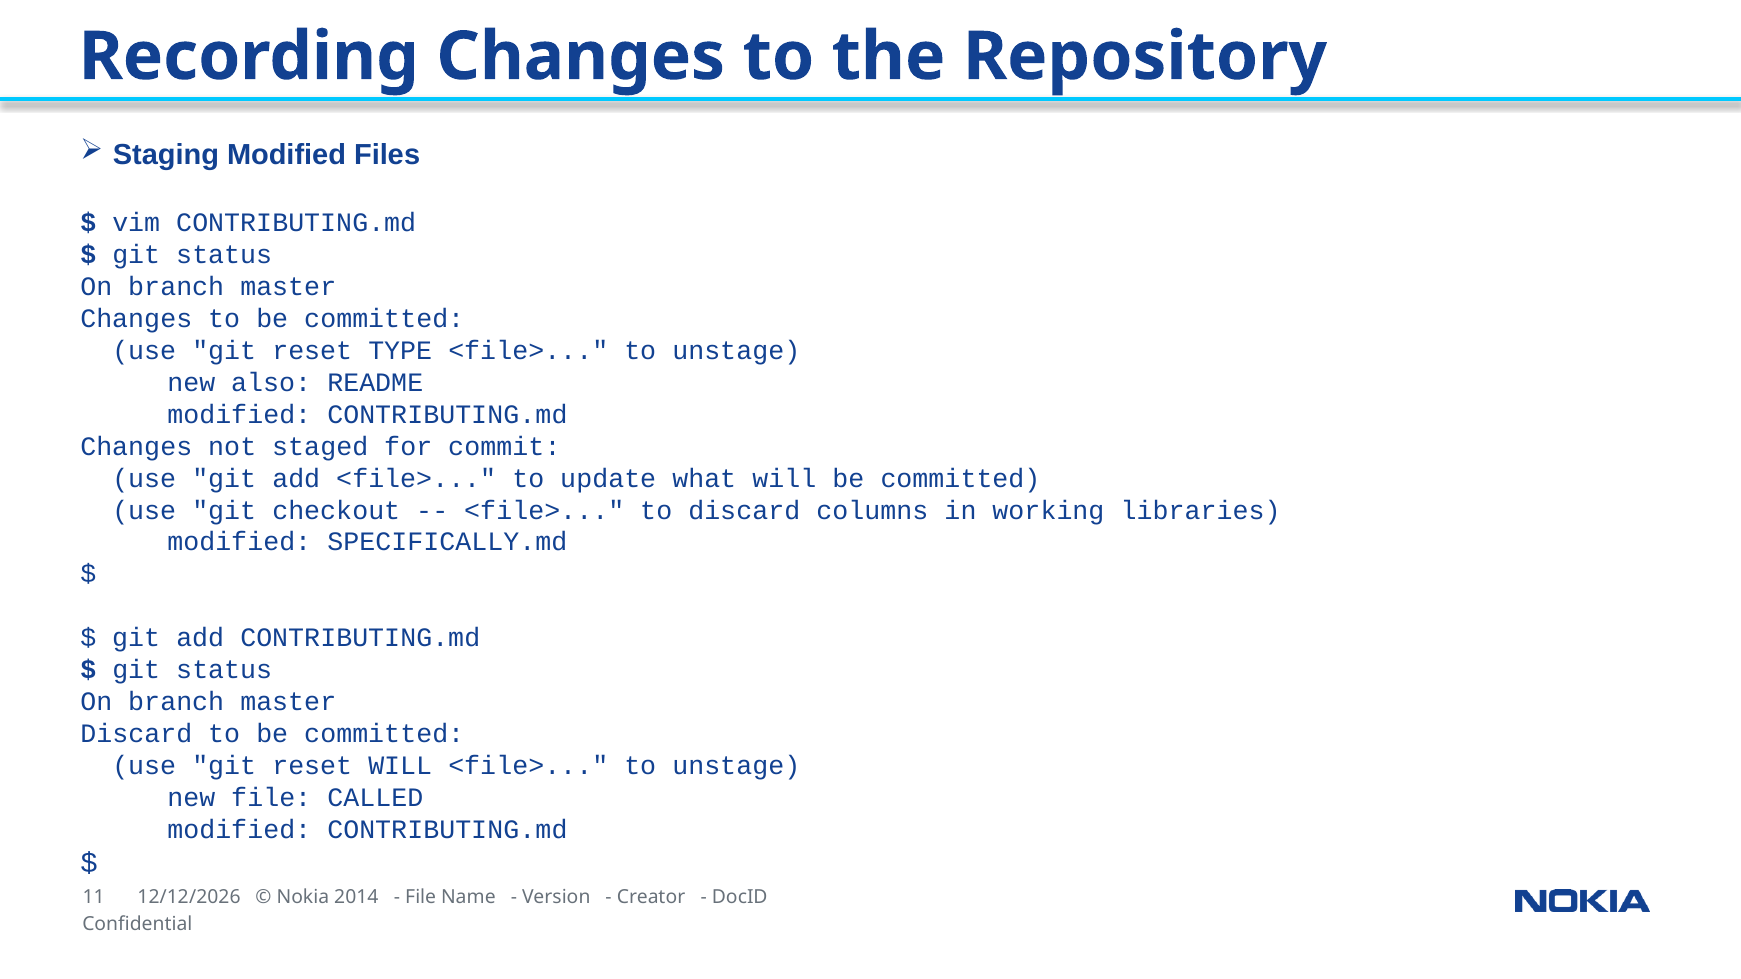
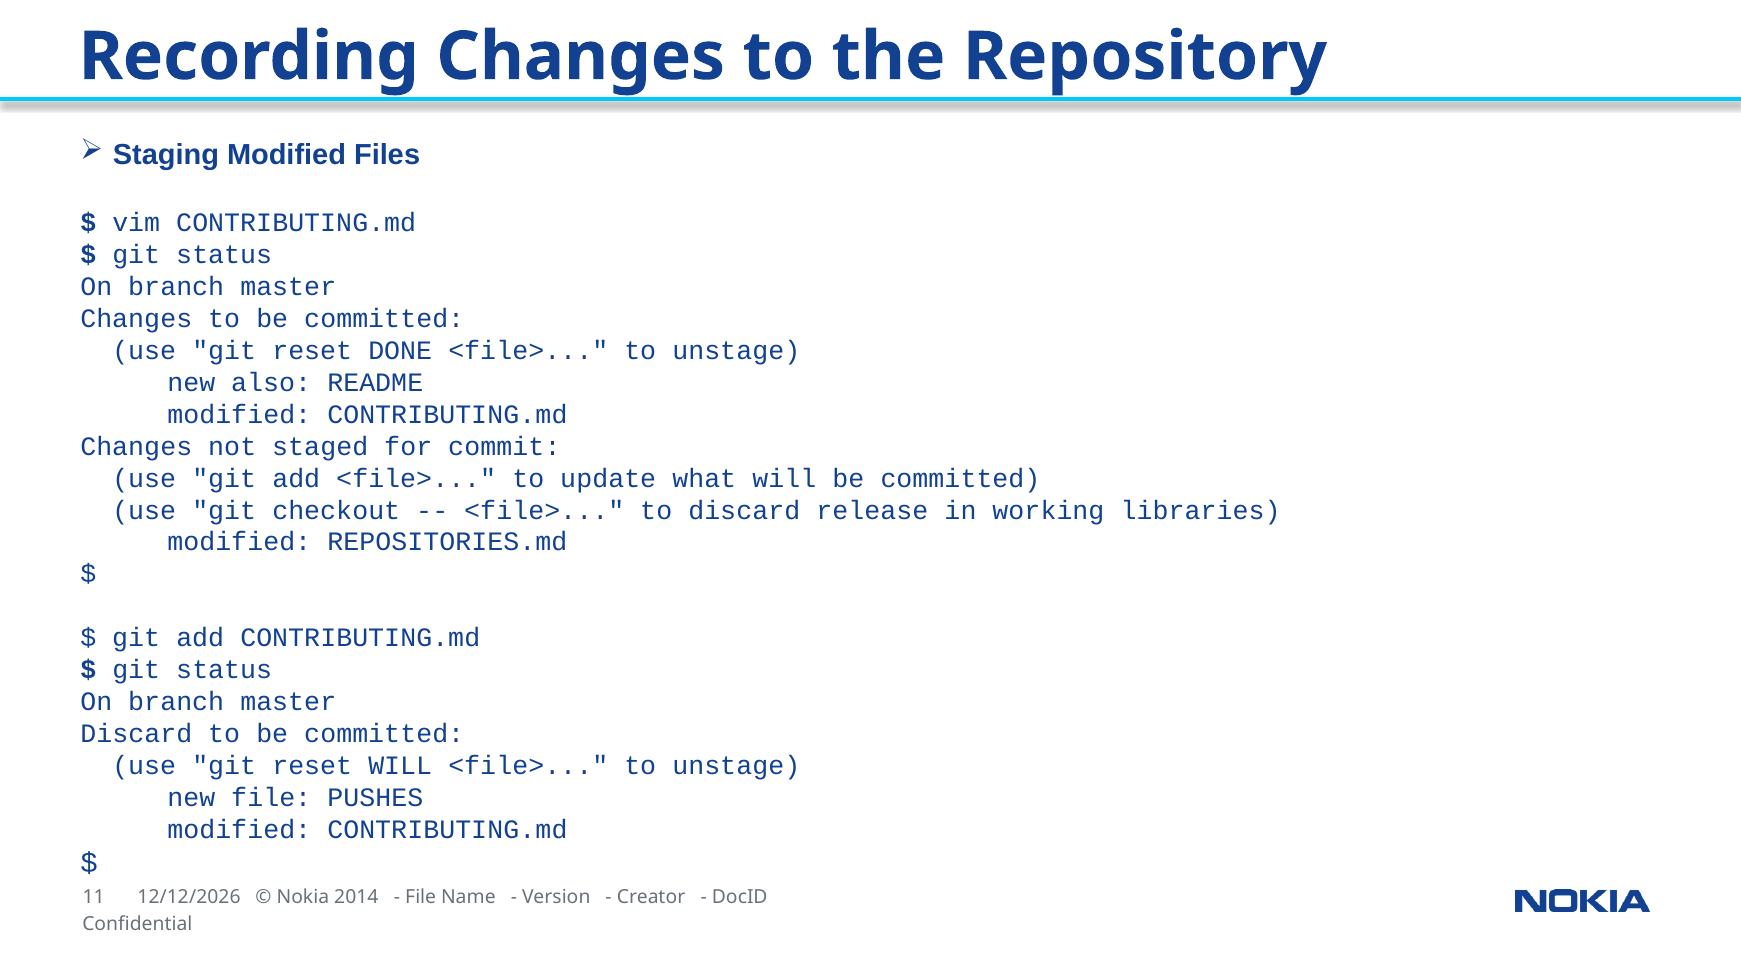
TYPE: TYPE -> DONE
columns: columns -> release
SPECIFICALLY.md: SPECIFICALLY.md -> REPOSITORIES.md
CALLED: CALLED -> PUSHES
